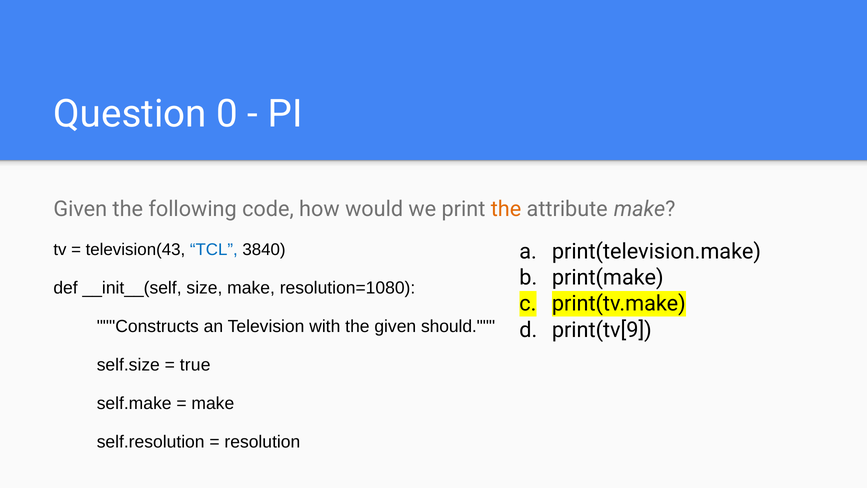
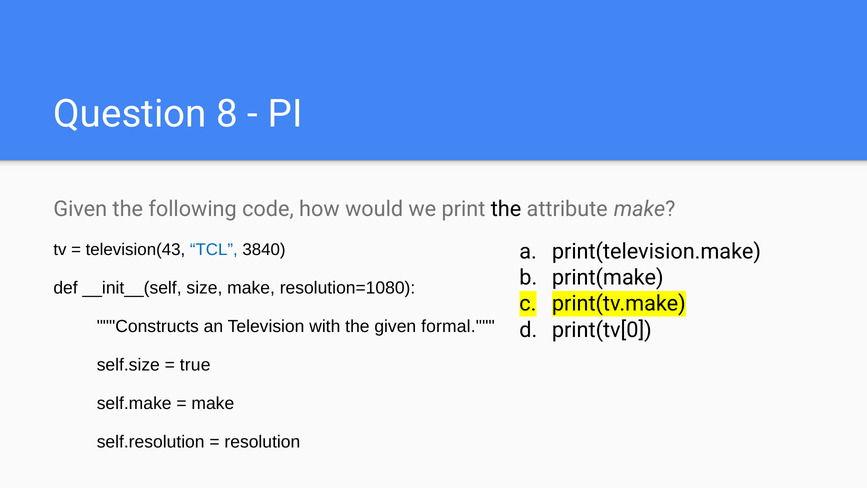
0: 0 -> 8
the at (506, 209) colour: orange -> black
should: should -> formal
print(tv[9: print(tv[9 -> print(tv[0
